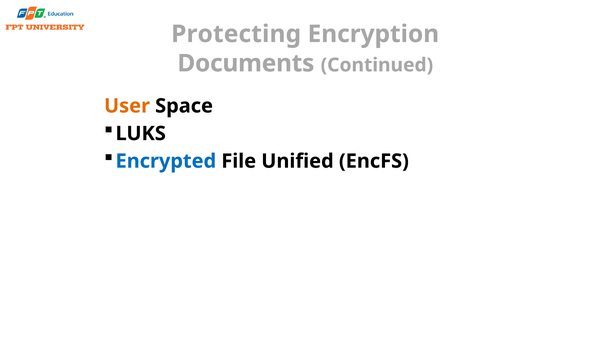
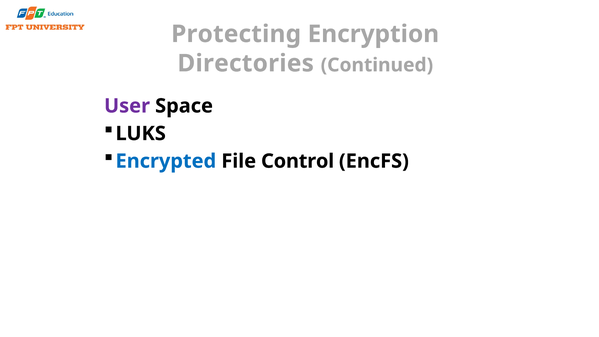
Documents: Documents -> Directories
User colour: orange -> purple
Unified: Unified -> Control
